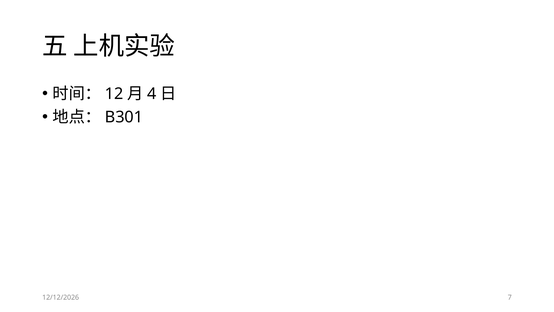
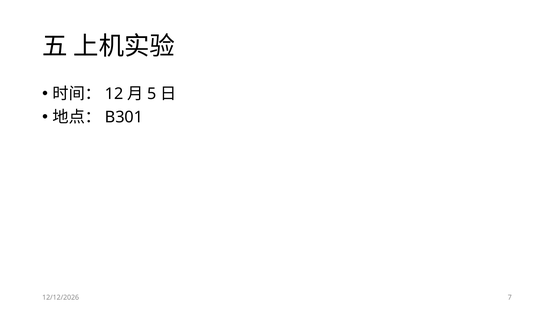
4: 4 -> 5
